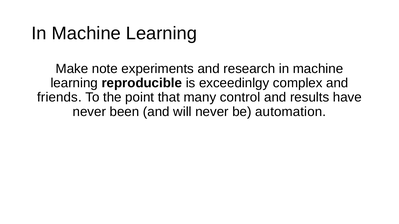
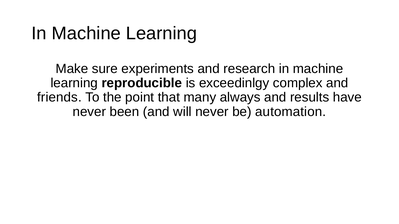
note: note -> sure
control: control -> always
